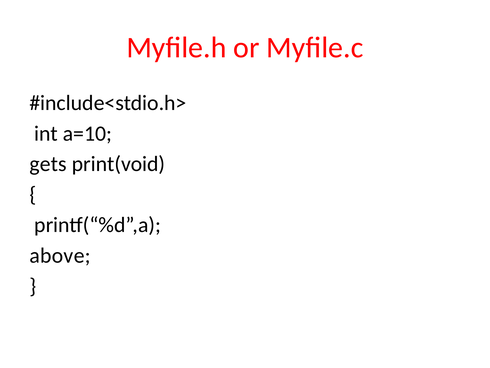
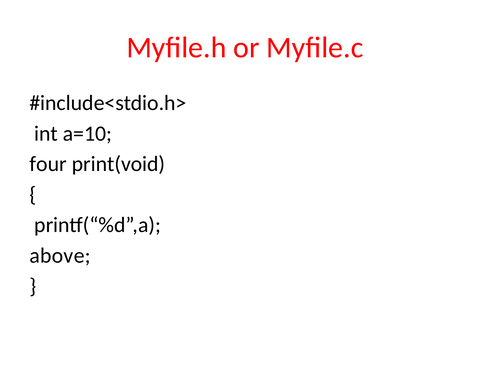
gets: gets -> four
